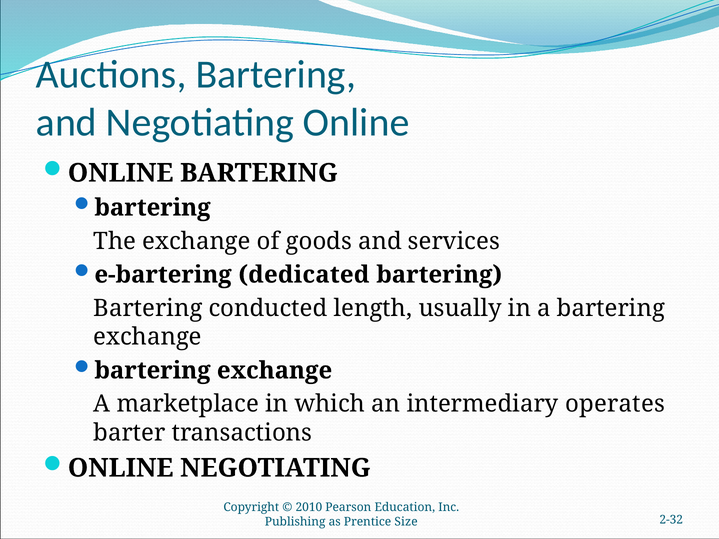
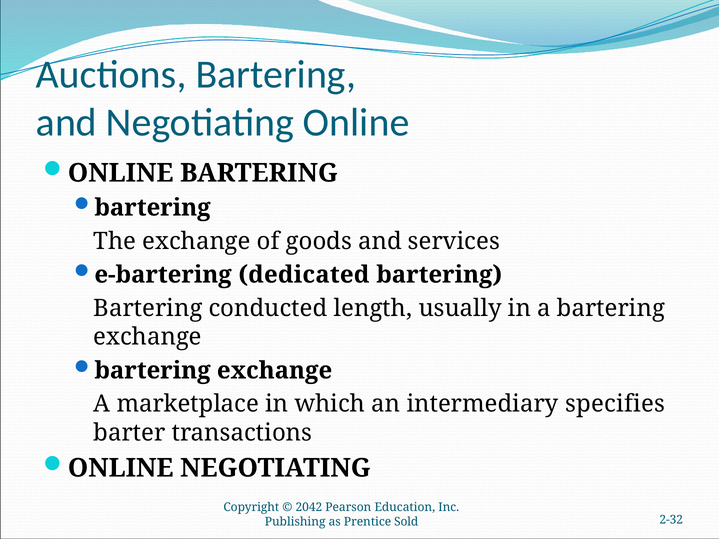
operates: operates -> specifies
2010: 2010 -> 2042
Size: Size -> Sold
